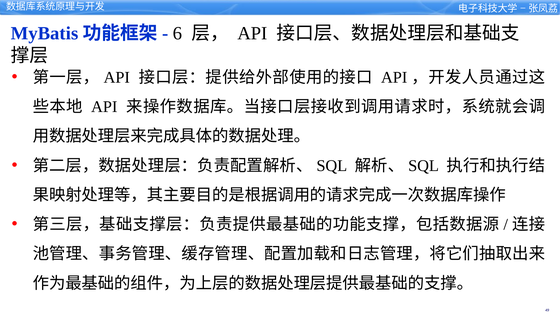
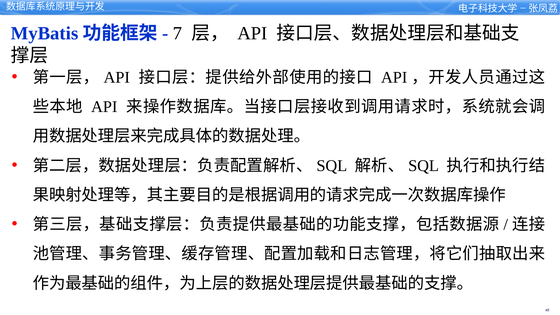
6: 6 -> 7
